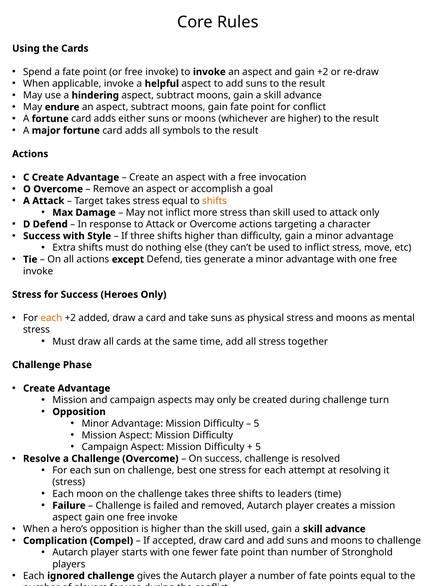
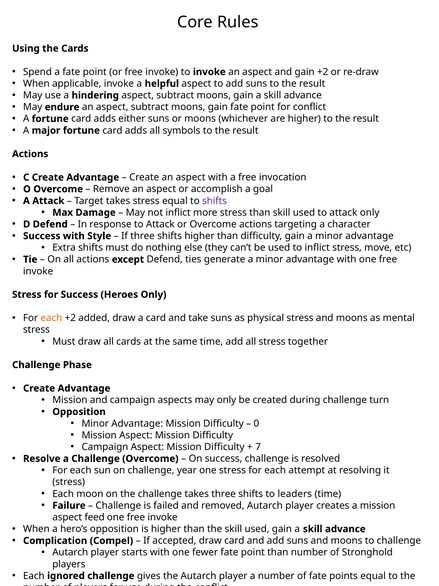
shifts at (214, 201) colour: orange -> purple
5 at (256, 423): 5 -> 0
5 at (258, 446): 5 -> 7
best: best -> year
aspect gain: gain -> feed
